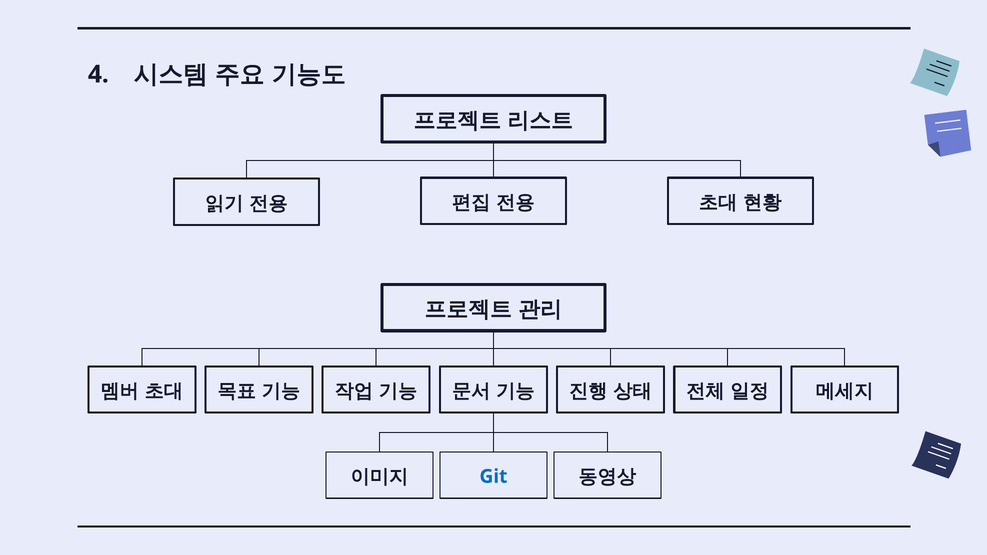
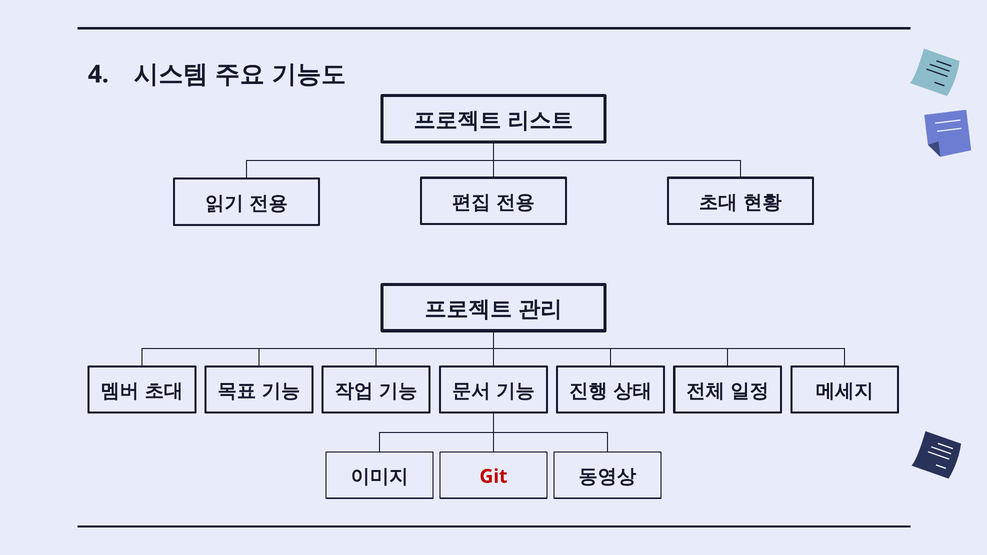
Git colour: blue -> red
